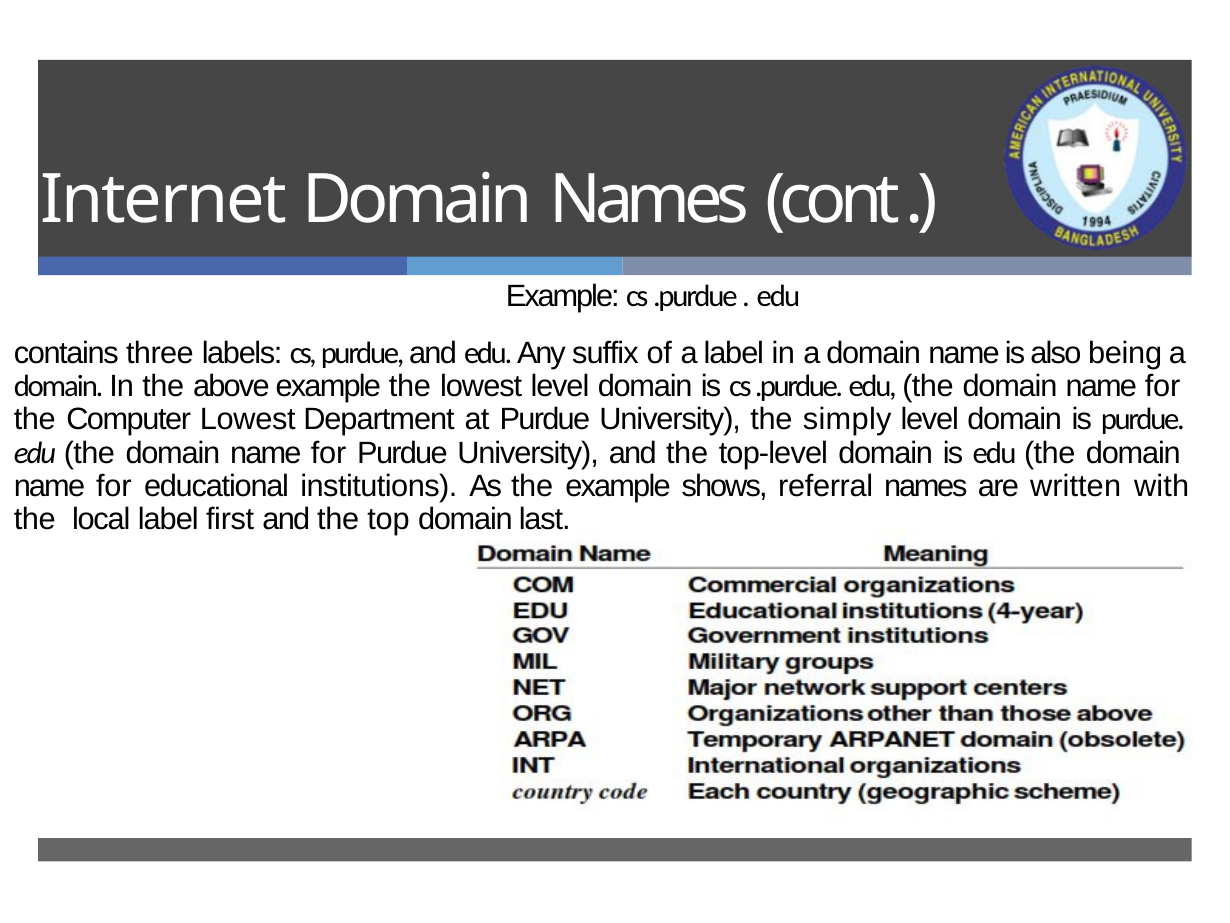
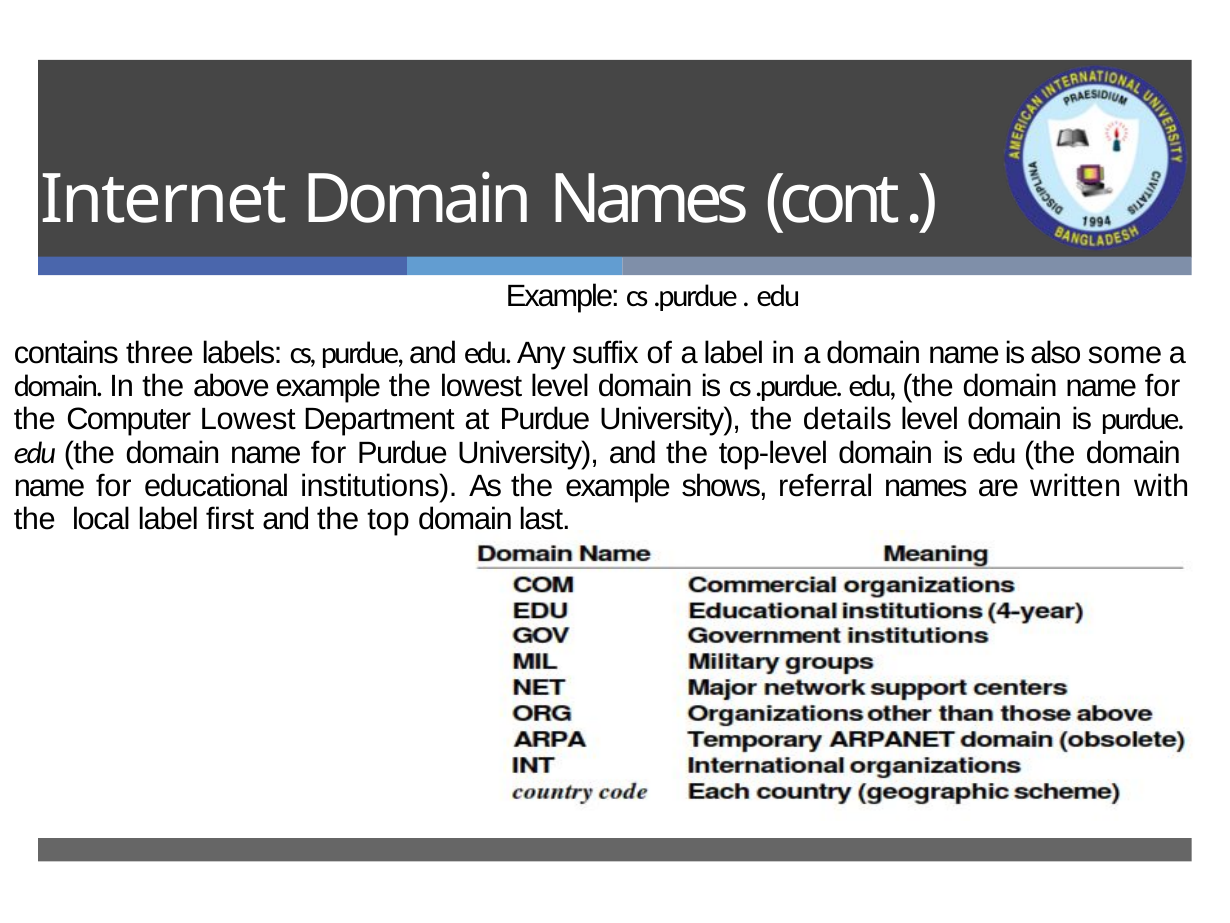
being: being -> some
simply: simply -> details
